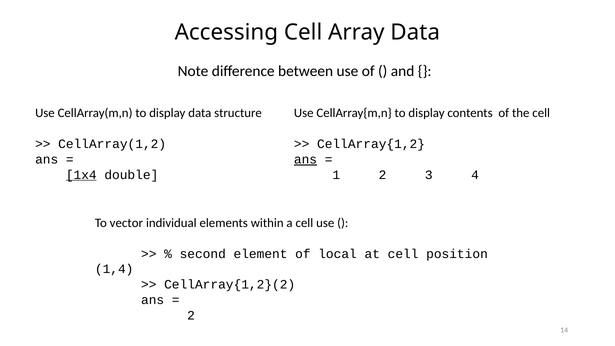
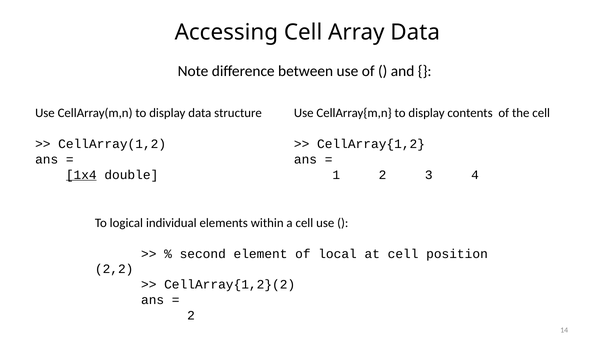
ans at (306, 159) underline: present -> none
vector: vector -> logical
1,4: 1,4 -> 2,2
